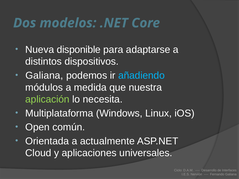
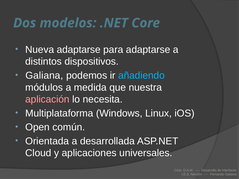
Nueva disponible: disponible -> adaptarse
aplicación colour: light green -> pink
actualmente: actualmente -> desarrollada
